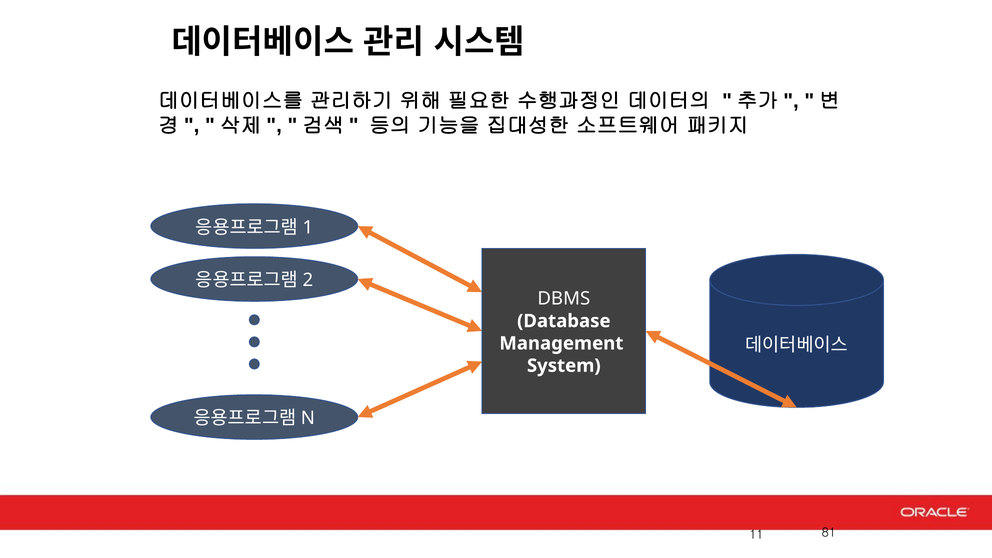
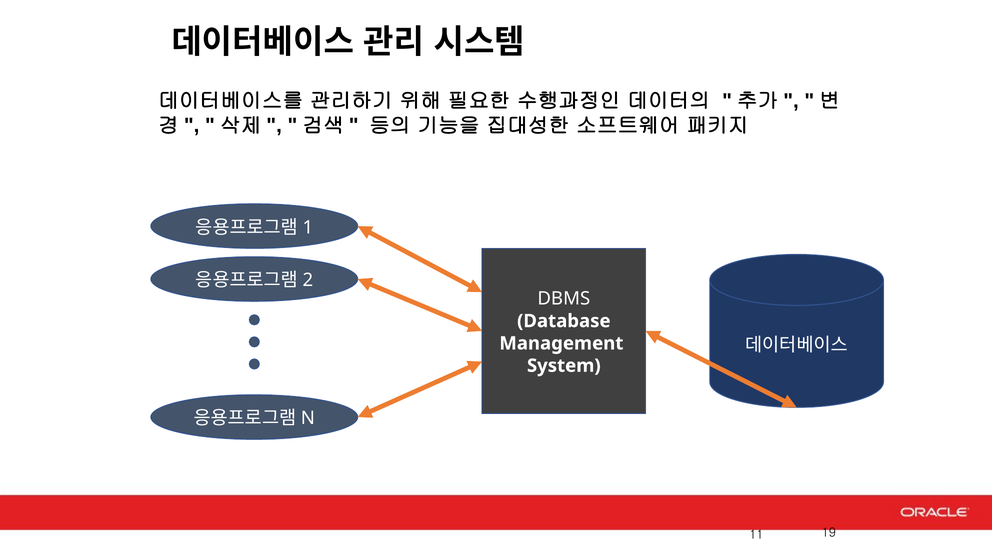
81: 81 -> 19
